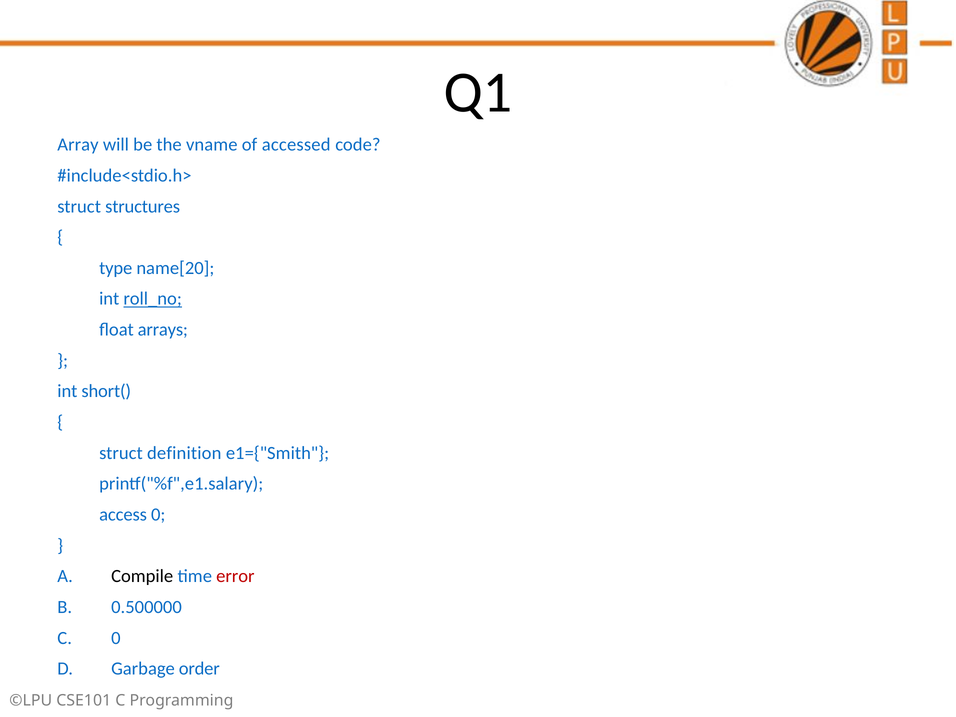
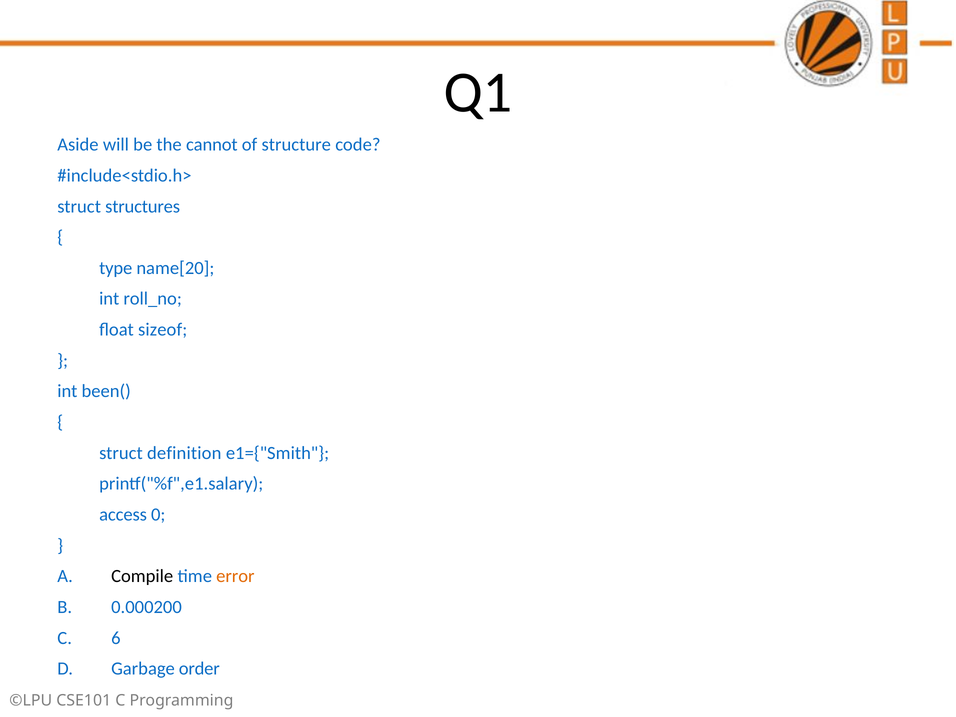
Array: Array -> Aside
vname: vname -> cannot
accessed: accessed -> structure
roll_no underline: present -> none
arrays: arrays -> sizeof
short(: short( -> been(
error colour: red -> orange
0.500000: 0.500000 -> 0.000200
0 at (116, 638): 0 -> 6
